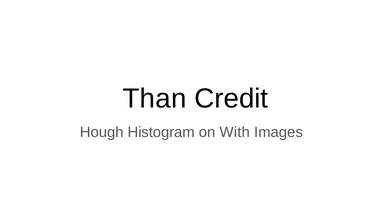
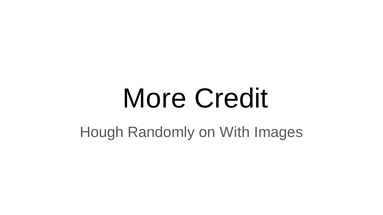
Than: Than -> More
Histogram: Histogram -> Randomly
